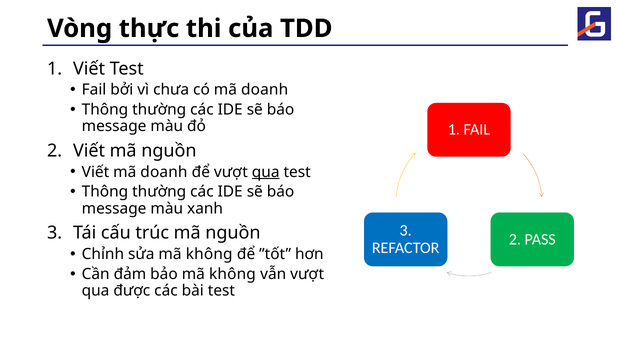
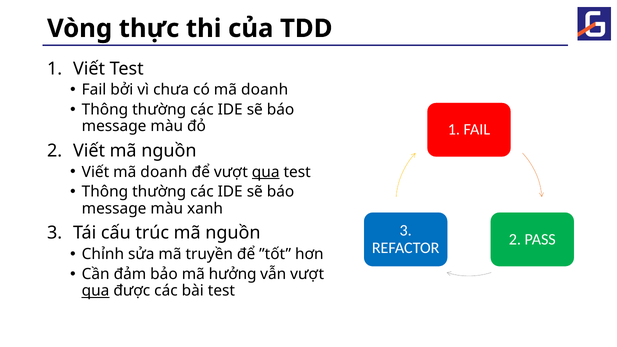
sửa mã không: không -> truyền
bảo mã không: không -> hưởng
qua at (96, 291) underline: none -> present
